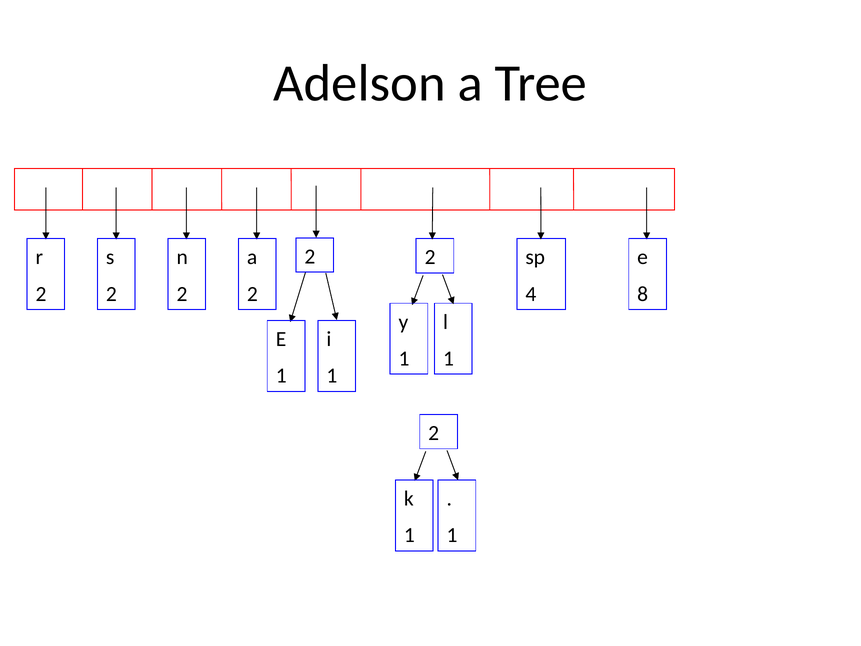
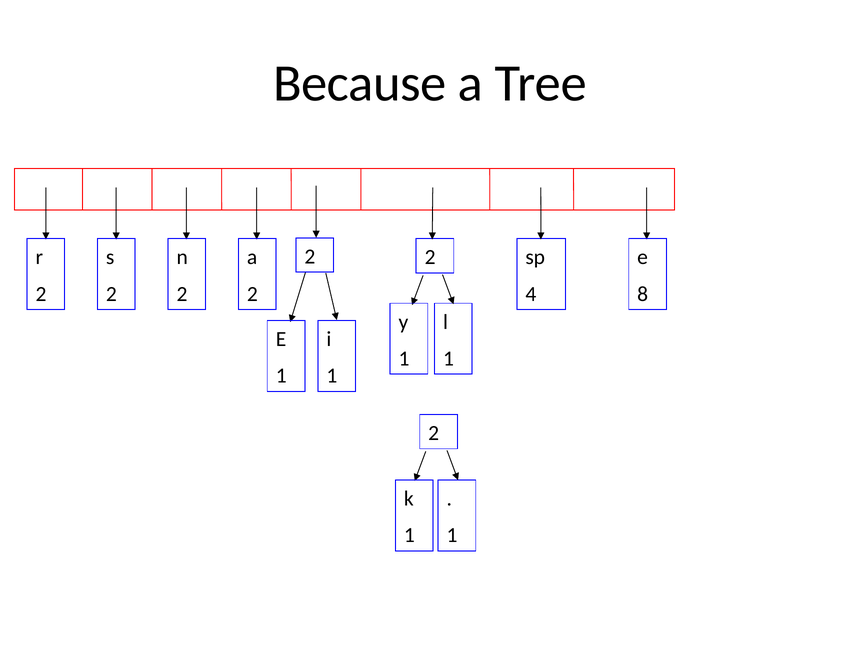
Adelson: Adelson -> Because
